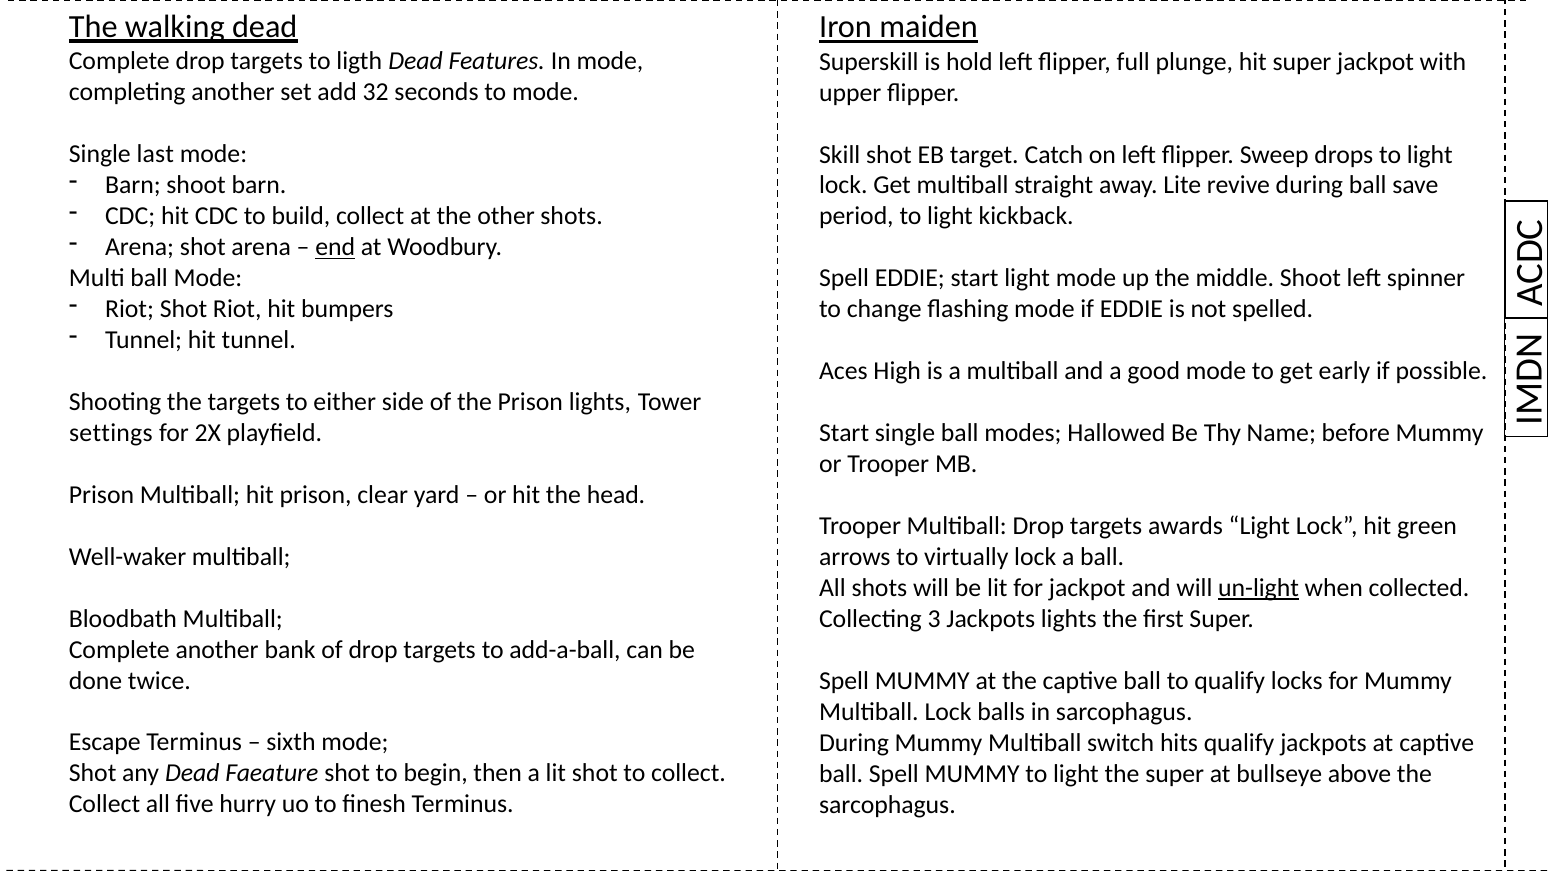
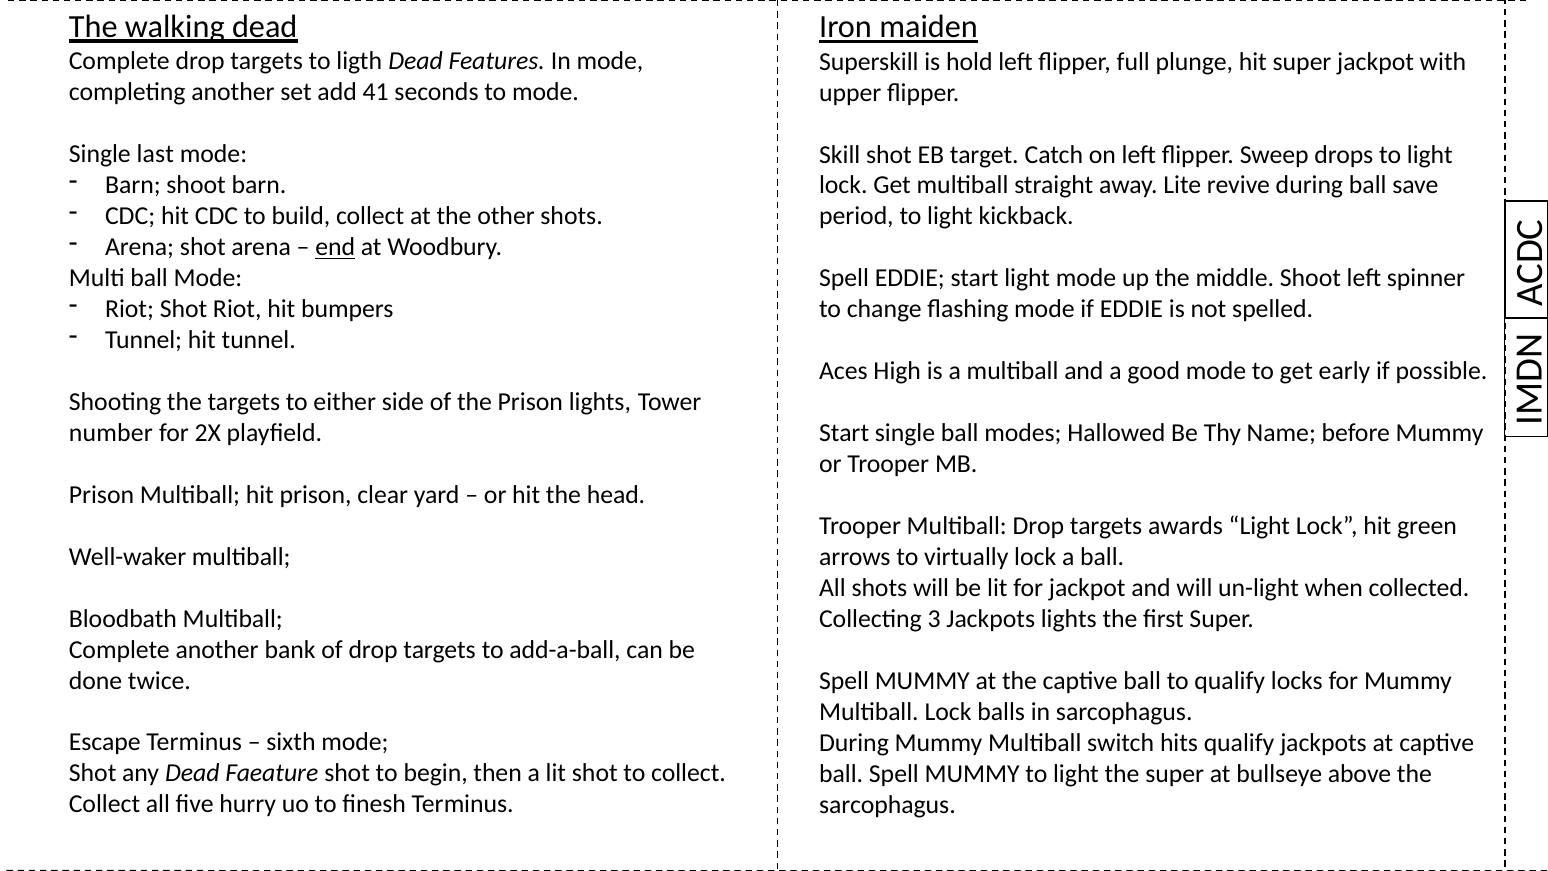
32: 32 -> 41
settings: settings -> number
un-light underline: present -> none
